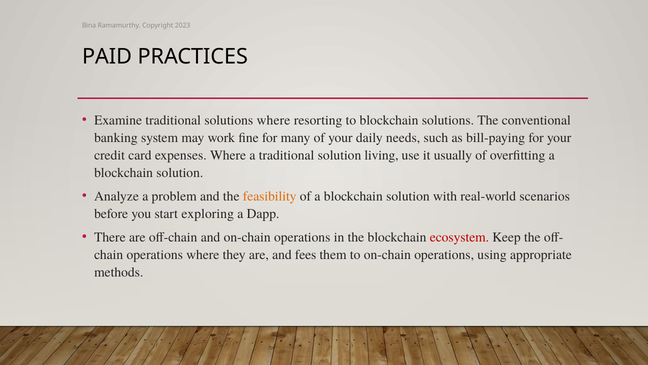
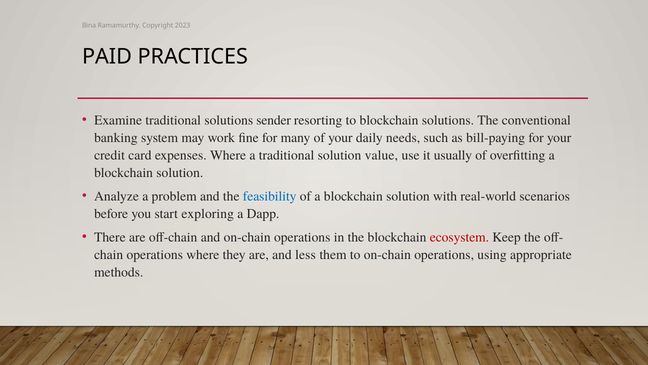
solutions where: where -> sender
living: living -> value
feasibility colour: orange -> blue
fees: fees -> less
